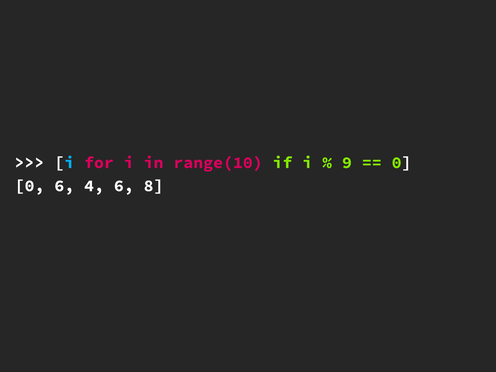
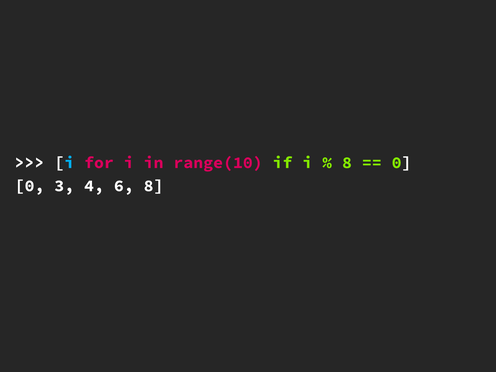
9 at (347, 163): 9 -> 8
0 6: 6 -> 3
